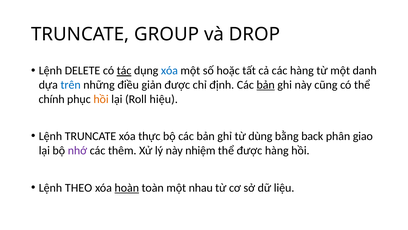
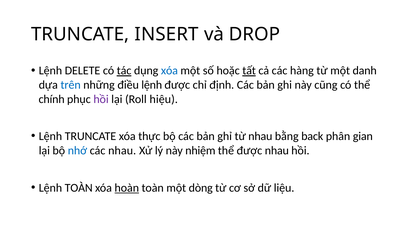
GROUP: GROUP -> INSERT
tất underline: none -> present
điều giản: giản -> lệnh
bản at (266, 85) underline: present -> none
hồi at (101, 99) colour: orange -> purple
từ dùng: dùng -> nhau
giao: giao -> gian
nhớ colour: purple -> blue
các thêm: thêm -> nhau
được hàng: hàng -> nhau
Lệnh THEO: THEO -> TOÀN
nhau: nhau -> dòng
